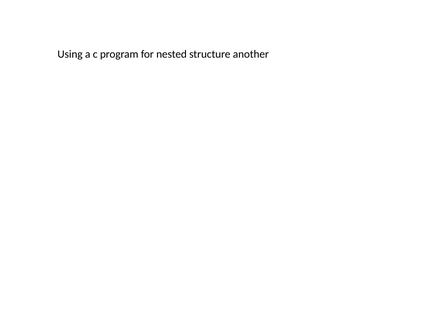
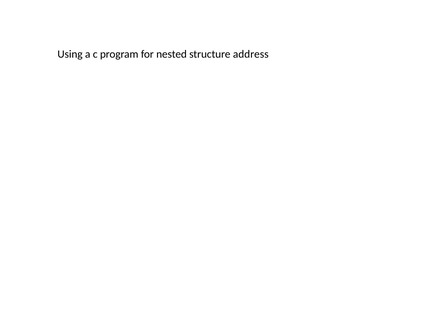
another: another -> address
